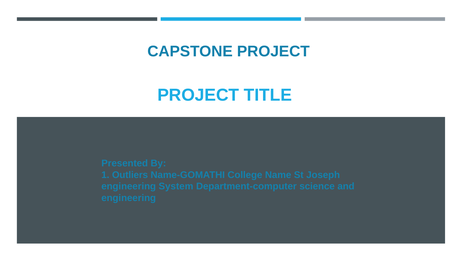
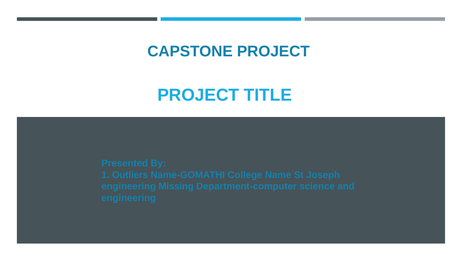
System: System -> Missing
